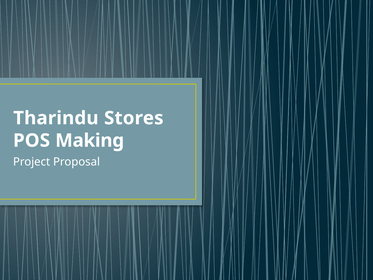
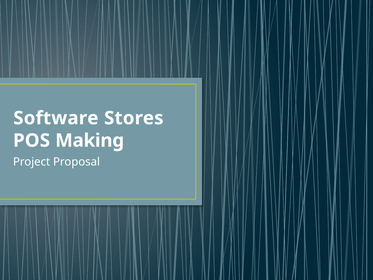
Tharindu: Tharindu -> Software
